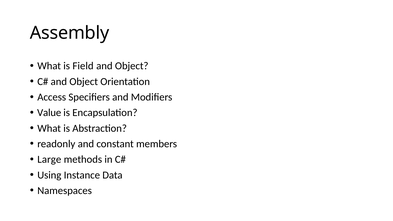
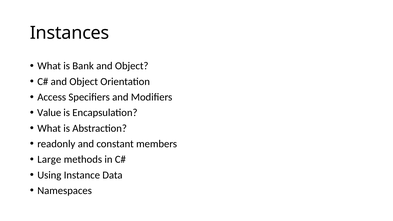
Assembly: Assembly -> Instances
Field: Field -> Bank
